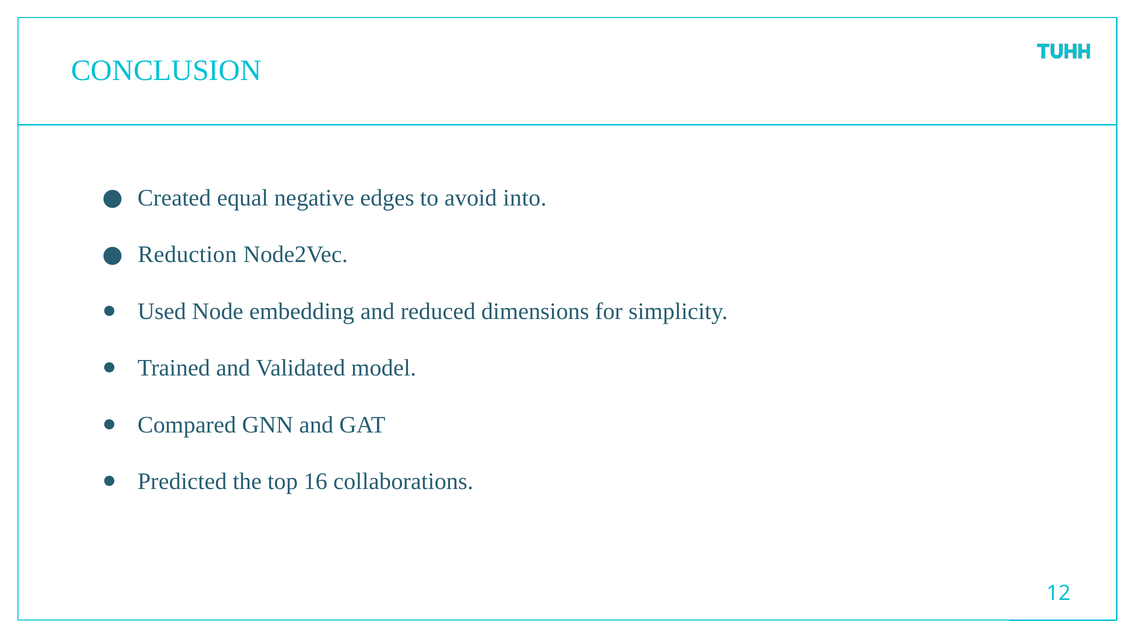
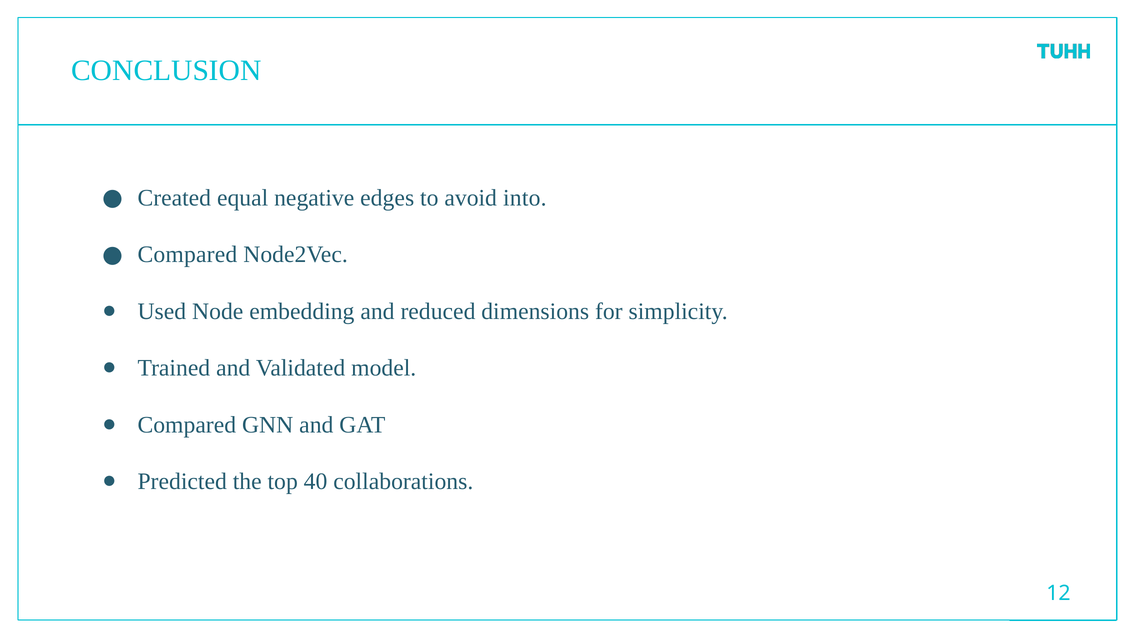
Reduction at (187, 255): Reduction -> Compared
16: 16 -> 40
